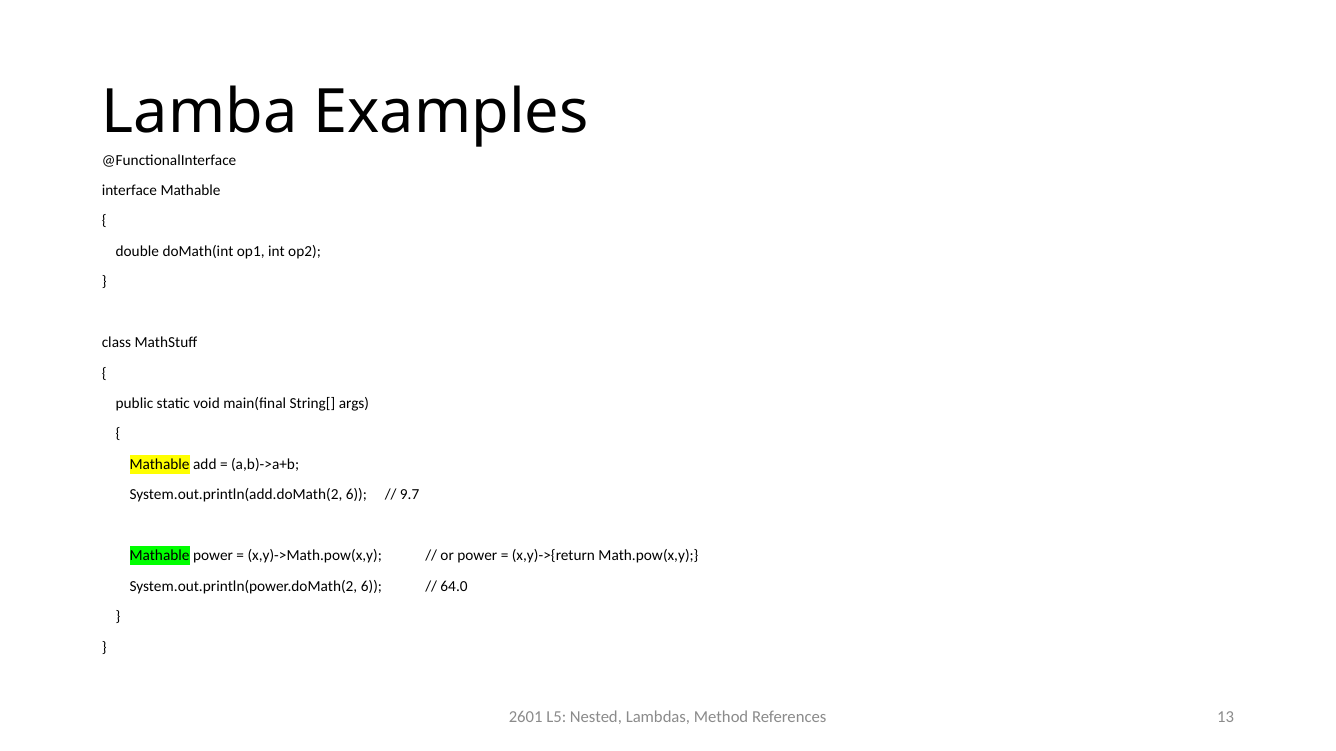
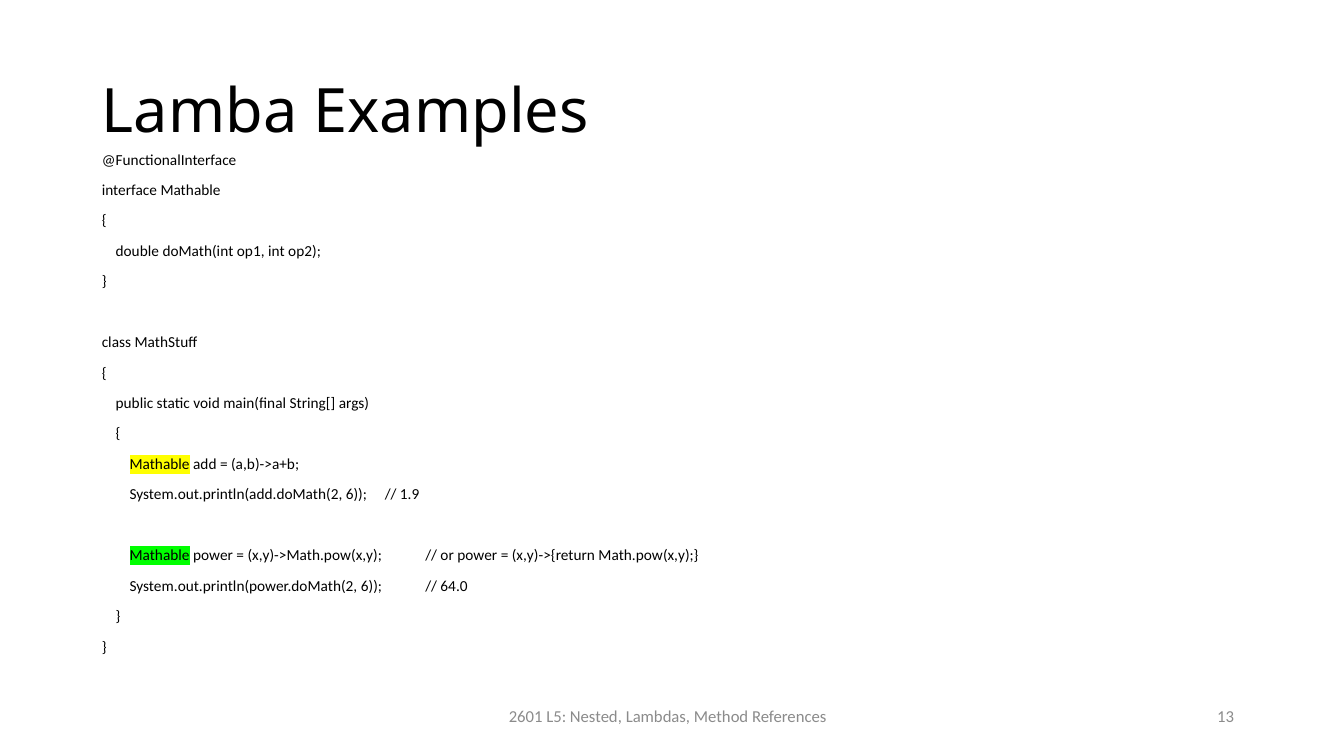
9.7: 9.7 -> 1.9
